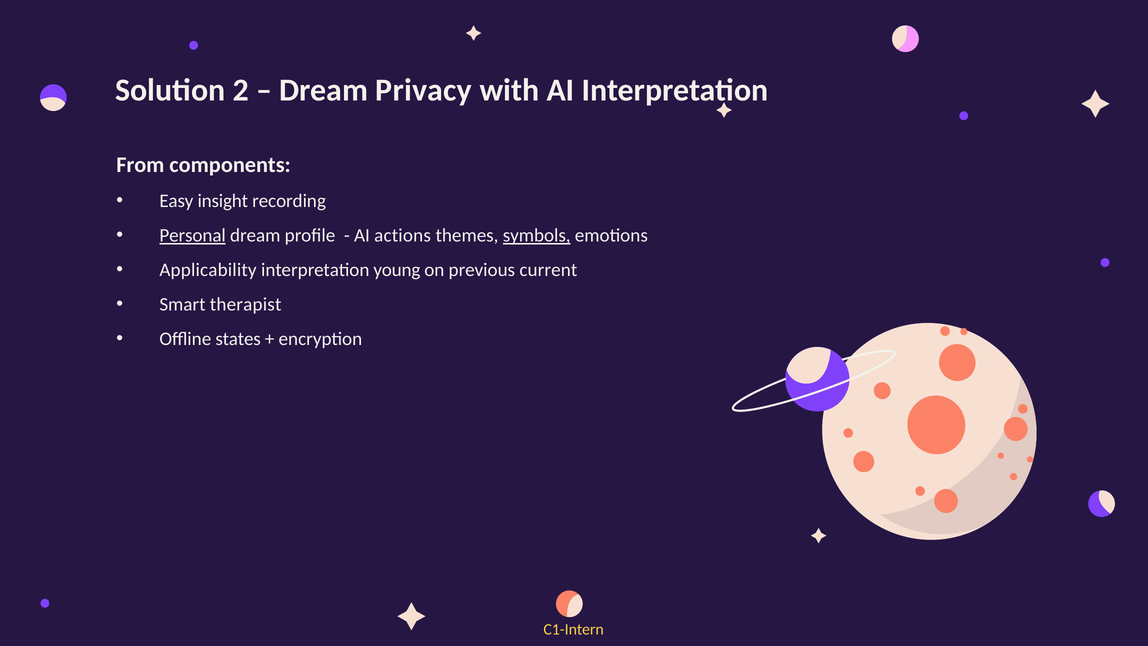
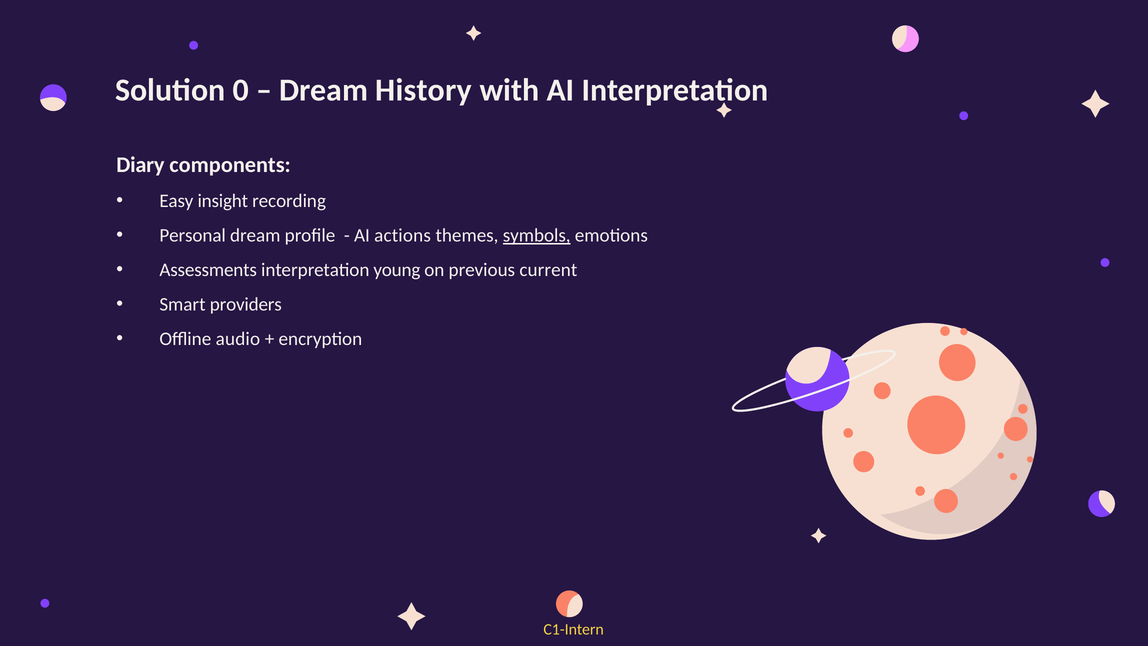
2: 2 -> 0
Privacy: Privacy -> History
From: From -> Diary
Personal underline: present -> none
Applicability: Applicability -> Assessments
therapist: therapist -> providers
states: states -> audio
